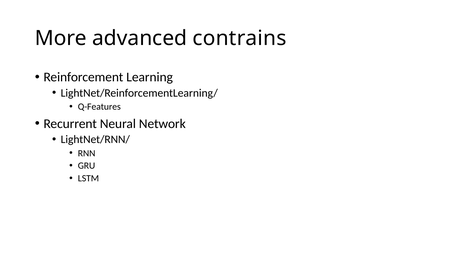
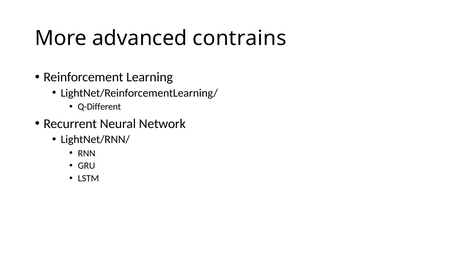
Q-Features: Q-Features -> Q-Different
